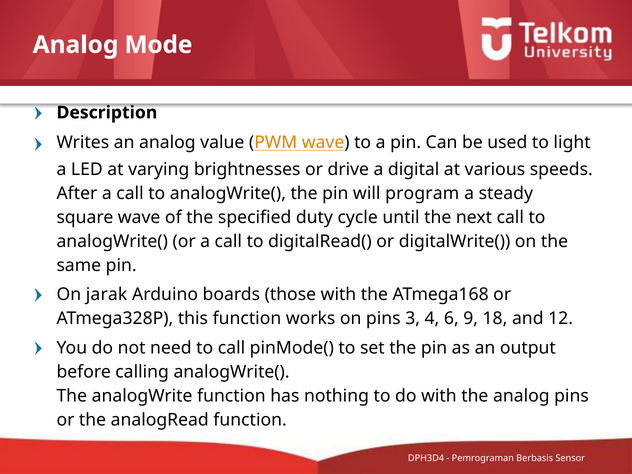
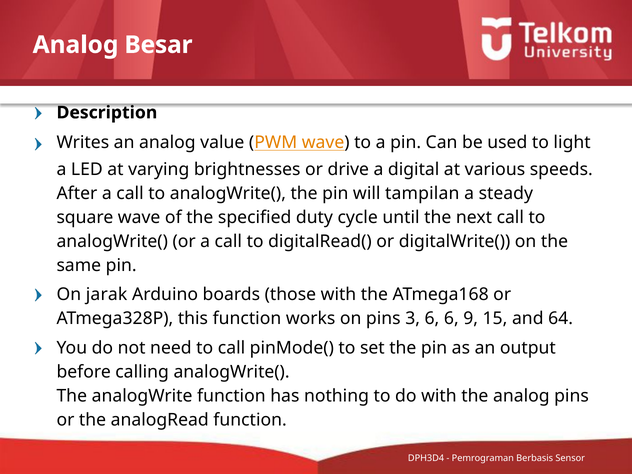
Mode: Mode -> Besar
program: program -> tampilan
3 4: 4 -> 6
18: 18 -> 15
12: 12 -> 64
